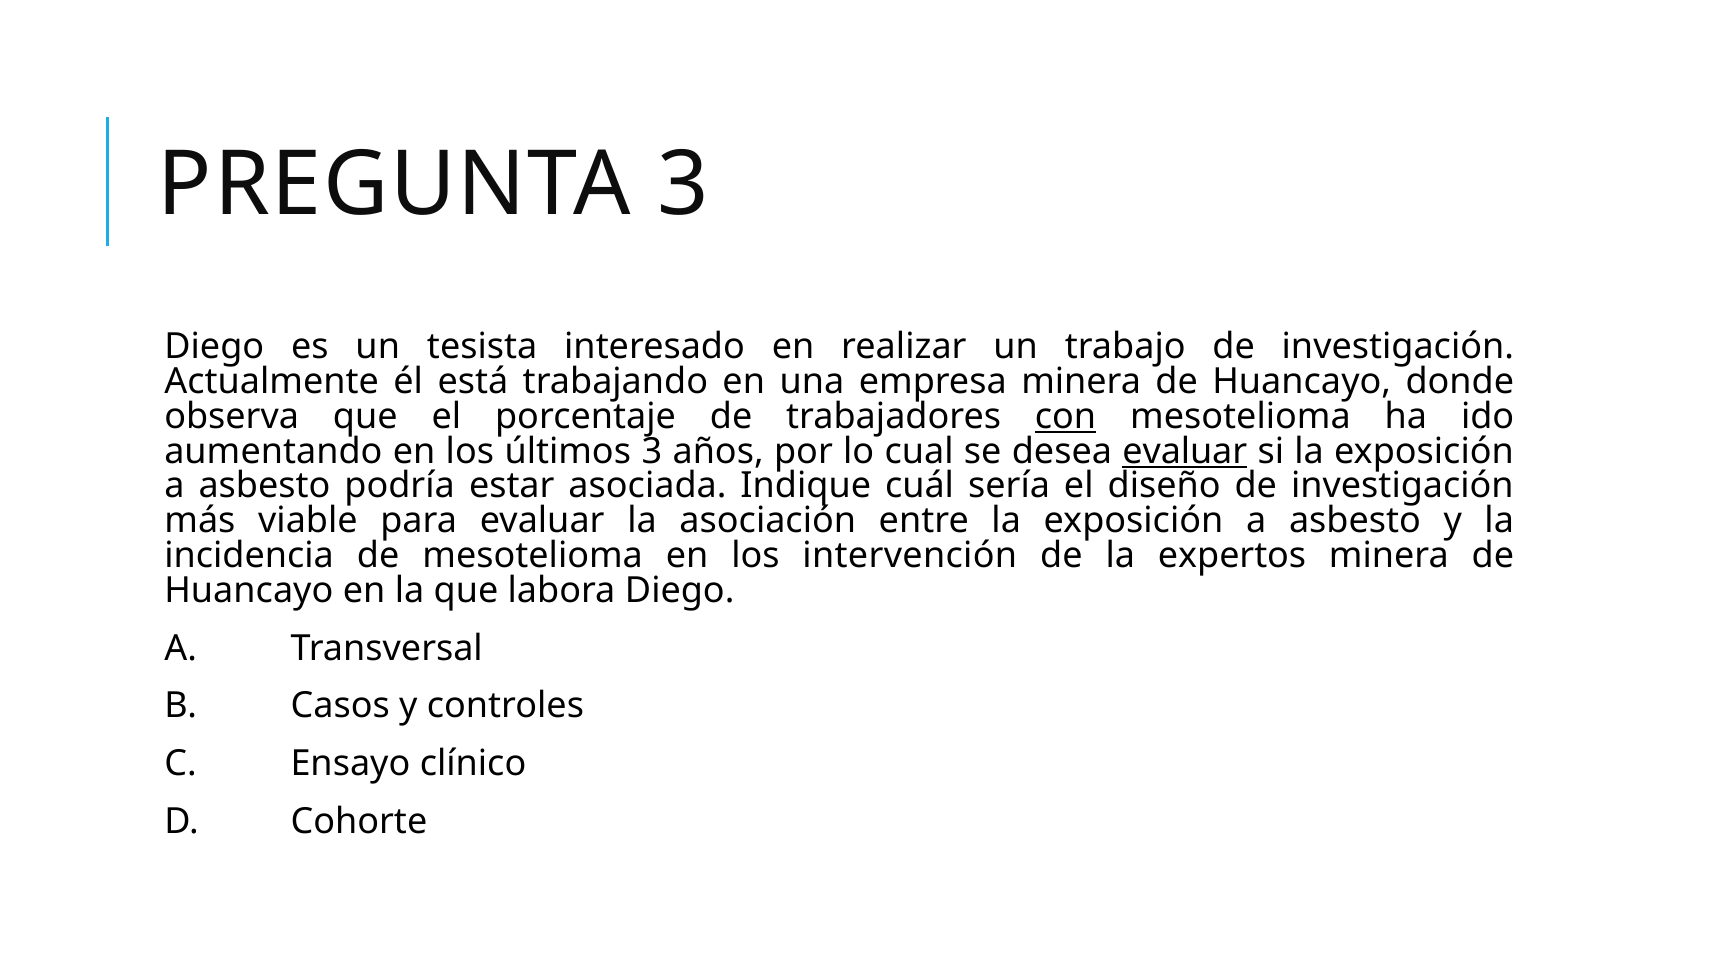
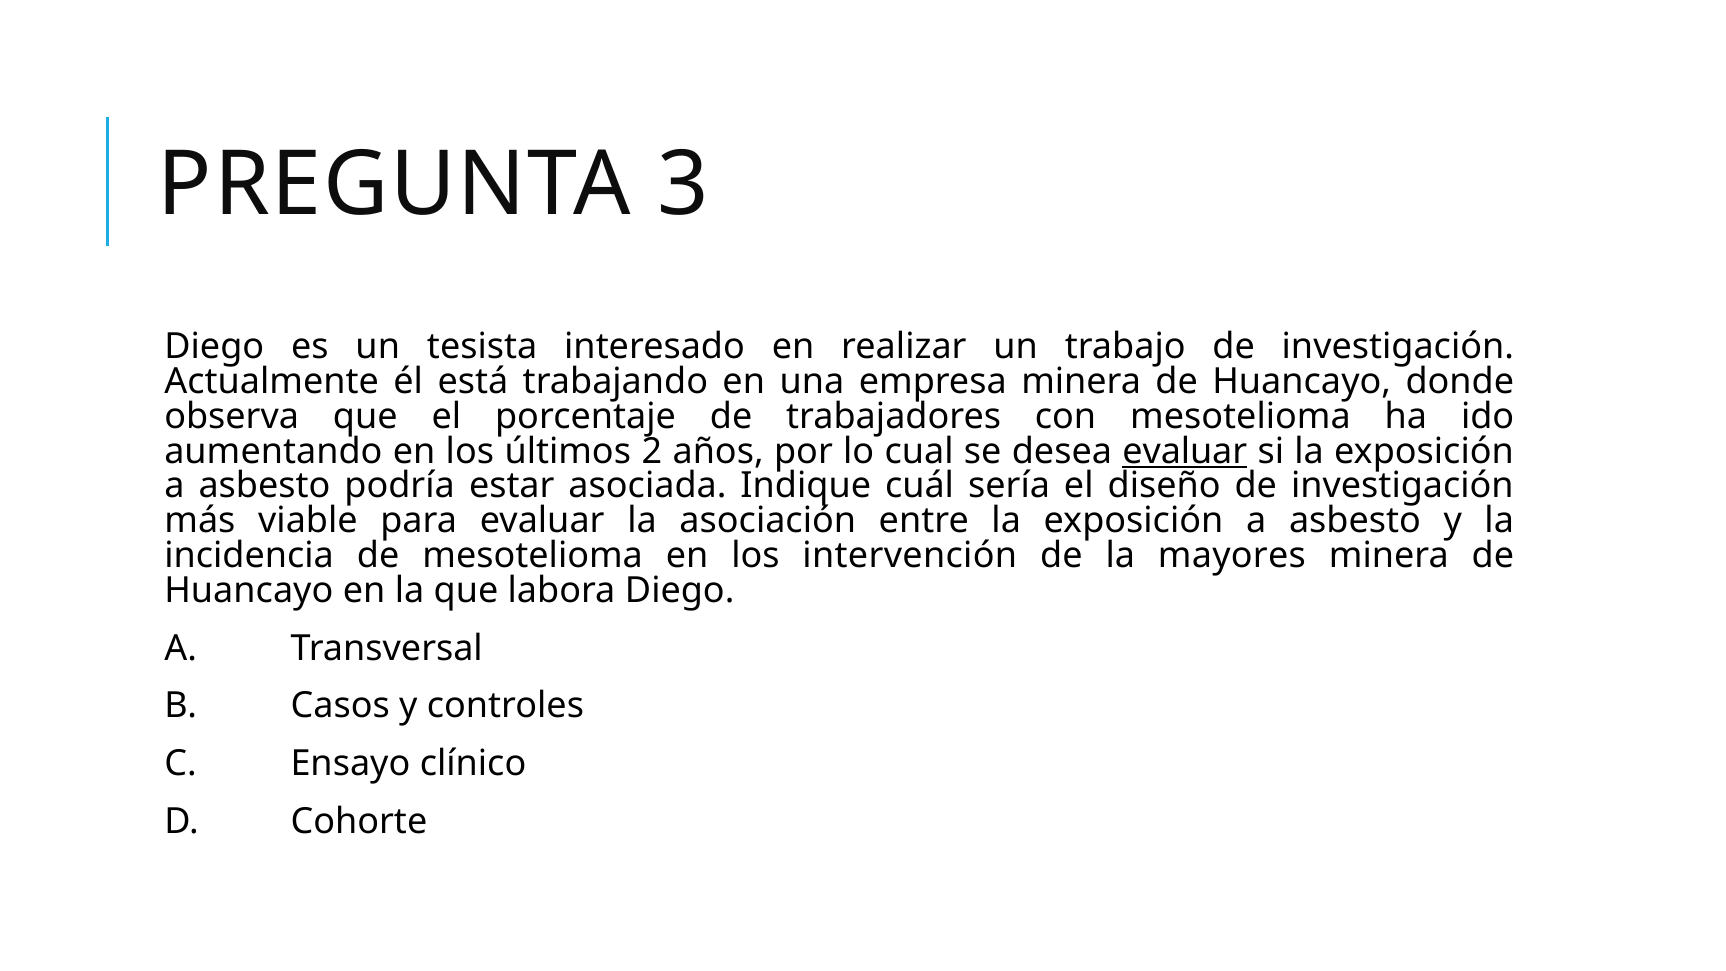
con underline: present -> none
últimos 3: 3 -> 2
expertos: expertos -> mayores
